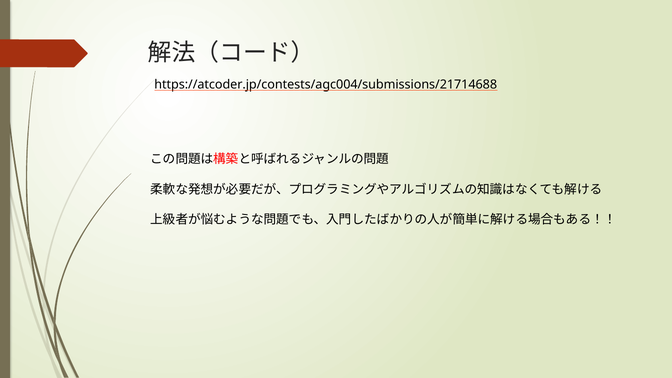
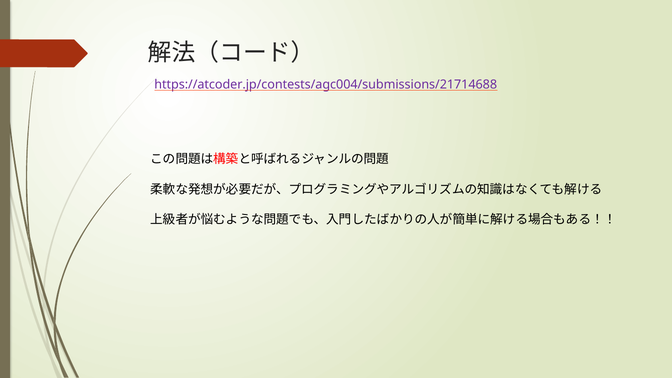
https://atcoder.jp/contests/agc004/submissions/21714688 colour: black -> purple
